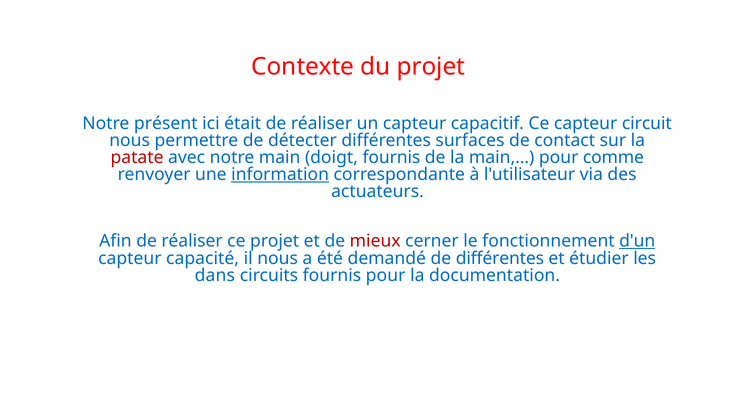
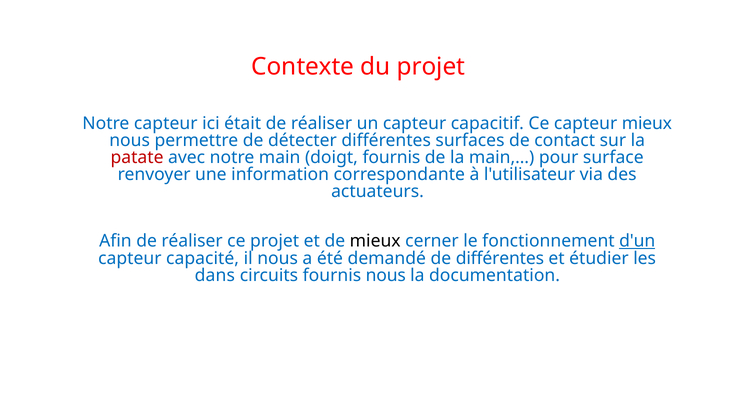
Notre présent: présent -> capteur
capteur circuit: circuit -> mieux
comme: comme -> surface
information underline: present -> none
mieux at (375, 241) colour: red -> black
fournis pour: pour -> nous
